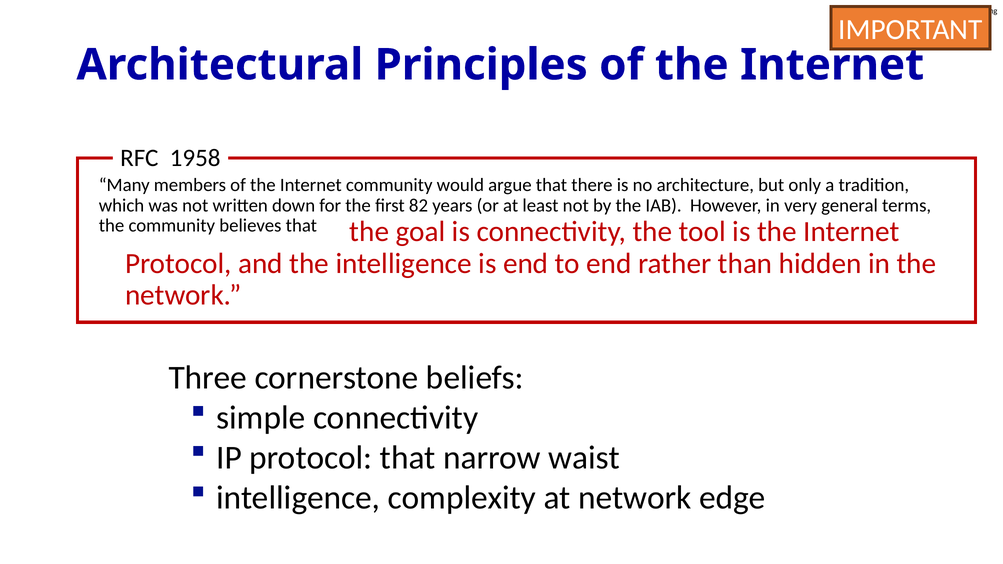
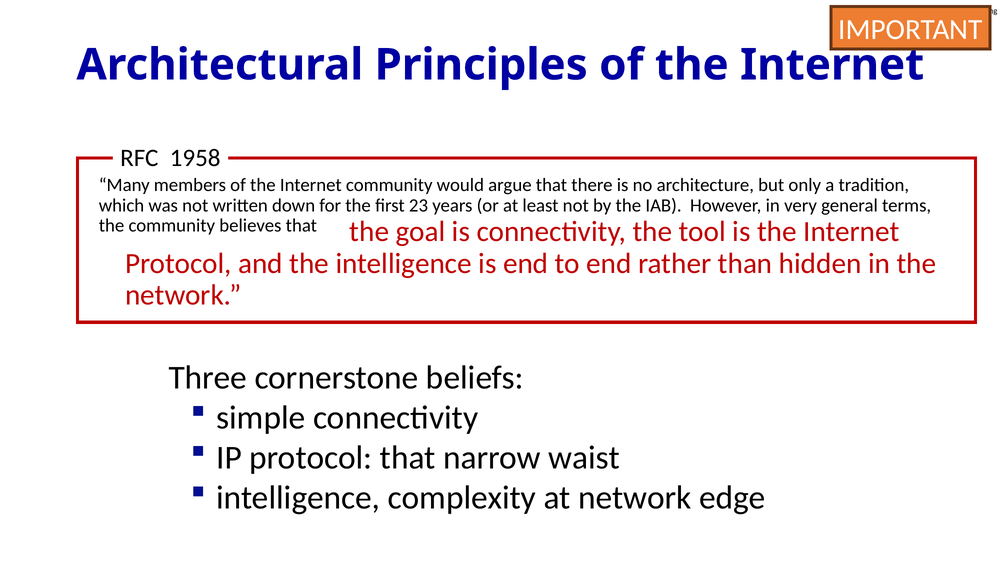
82: 82 -> 23
